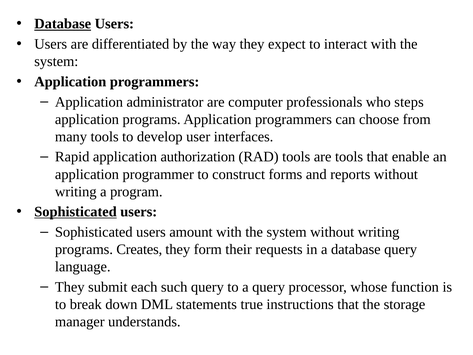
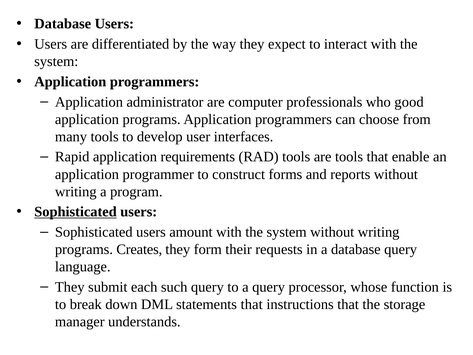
Database at (63, 24) underline: present -> none
steps: steps -> good
authorization: authorization -> requirements
statements true: true -> that
